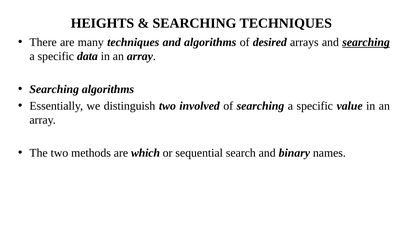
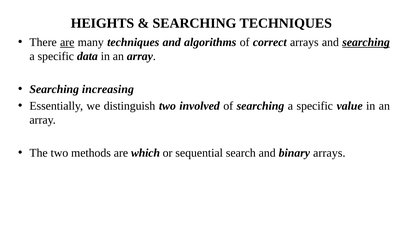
are at (67, 42) underline: none -> present
desired: desired -> correct
Searching algorithms: algorithms -> increasing
binary names: names -> arrays
